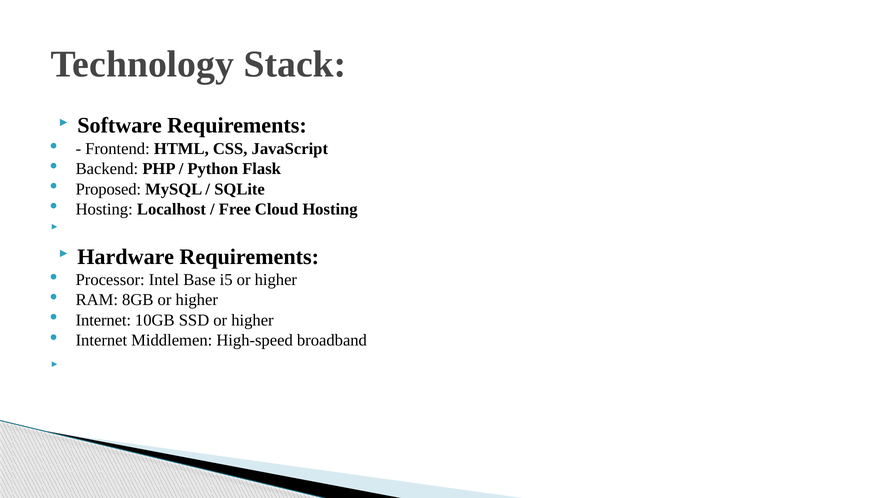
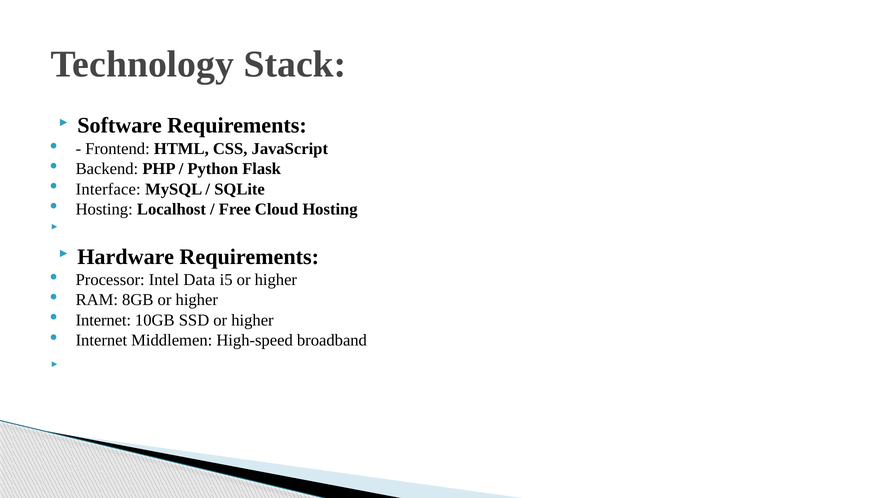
Proposed: Proposed -> Interface
Base: Base -> Data
